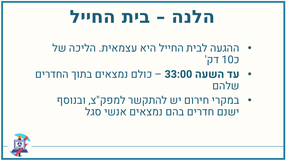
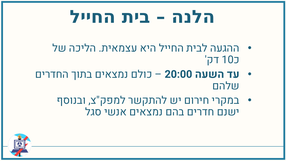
33:00: 33:00 -> 20:00
